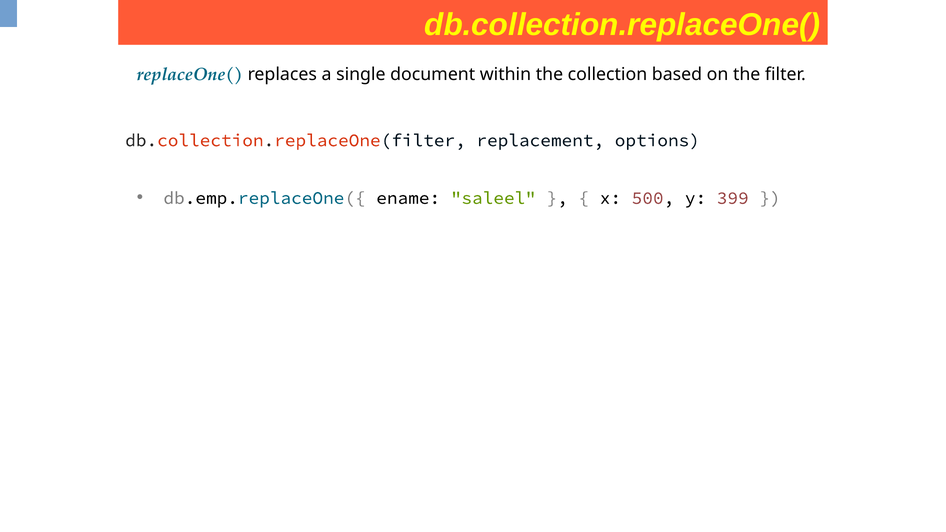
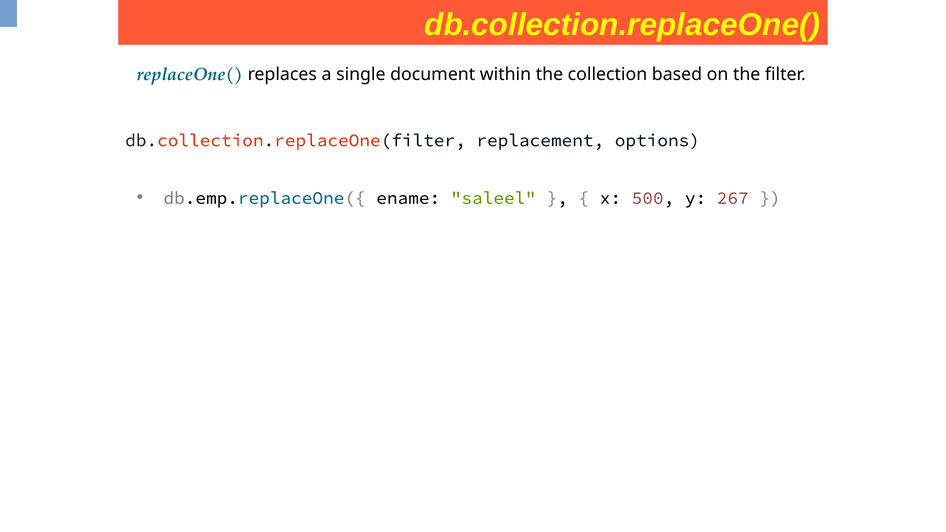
399: 399 -> 267
